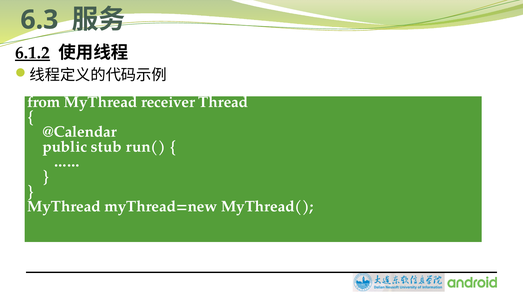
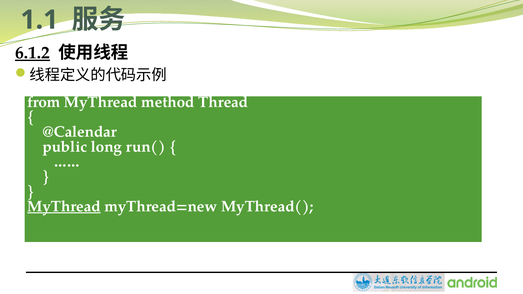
6.3: 6.3 -> 1.1
receiver: receiver -> method
stub: stub -> long
MyThread at (64, 206) underline: none -> present
